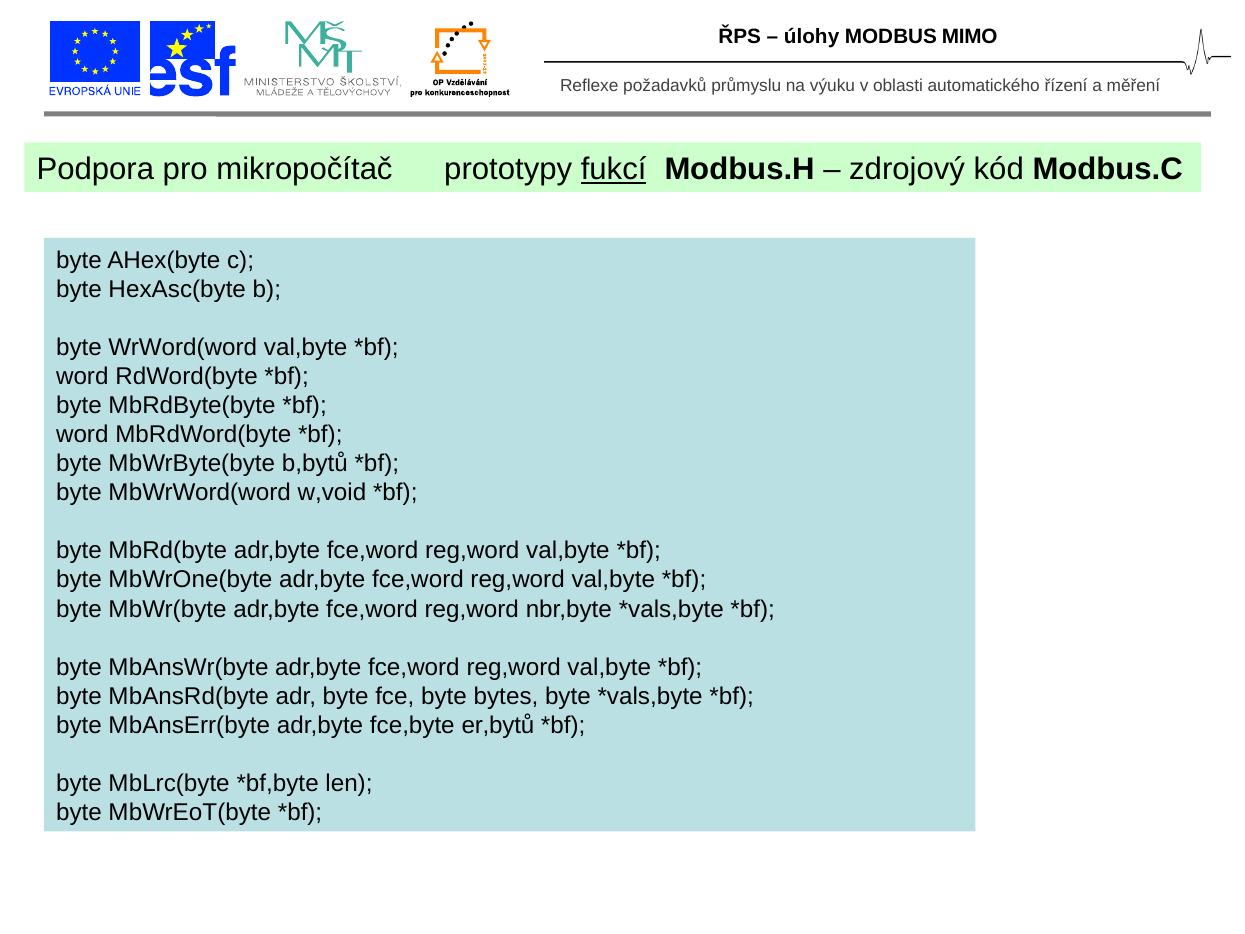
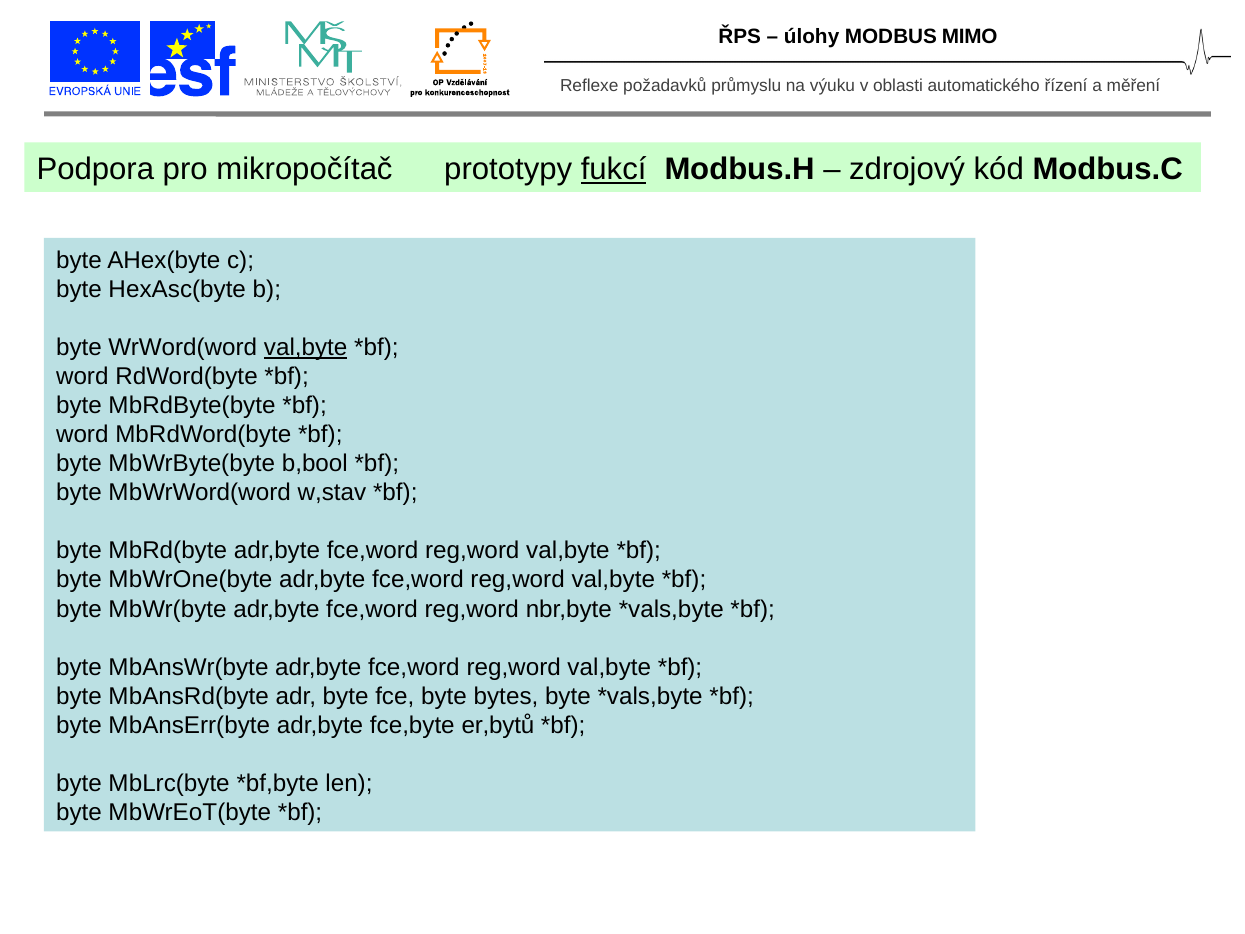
val,byte at (306, 347) underline: none -> present
b,bytů: b,bytů -> b,bool
w,void: w,void -> w,stav
